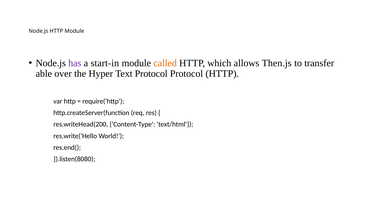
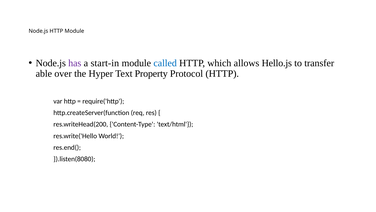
called colour: orange -> blue
Then.js: Then.js -> Hello.js
Text Protocol: Protocol -> Property
